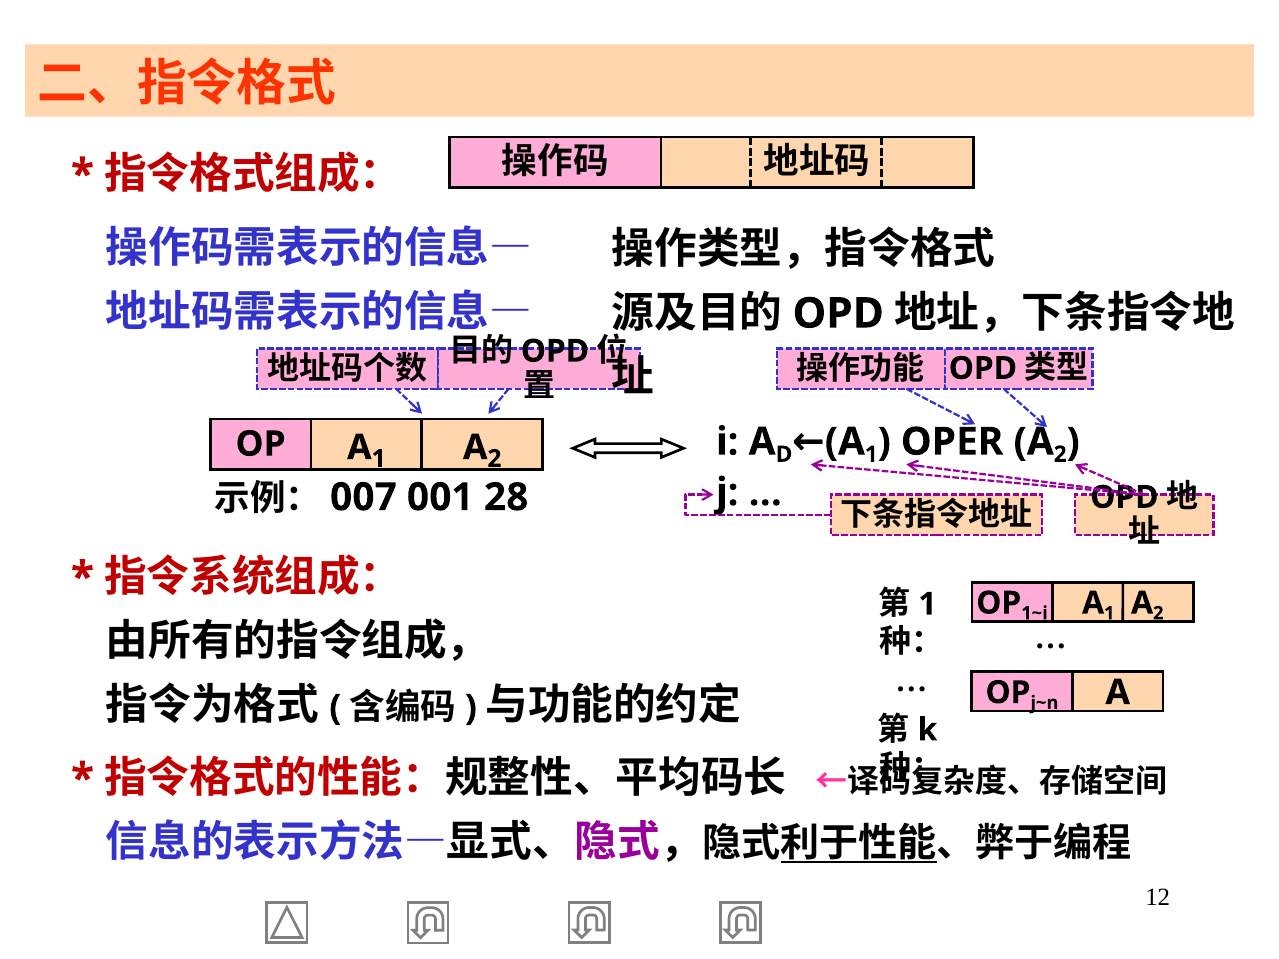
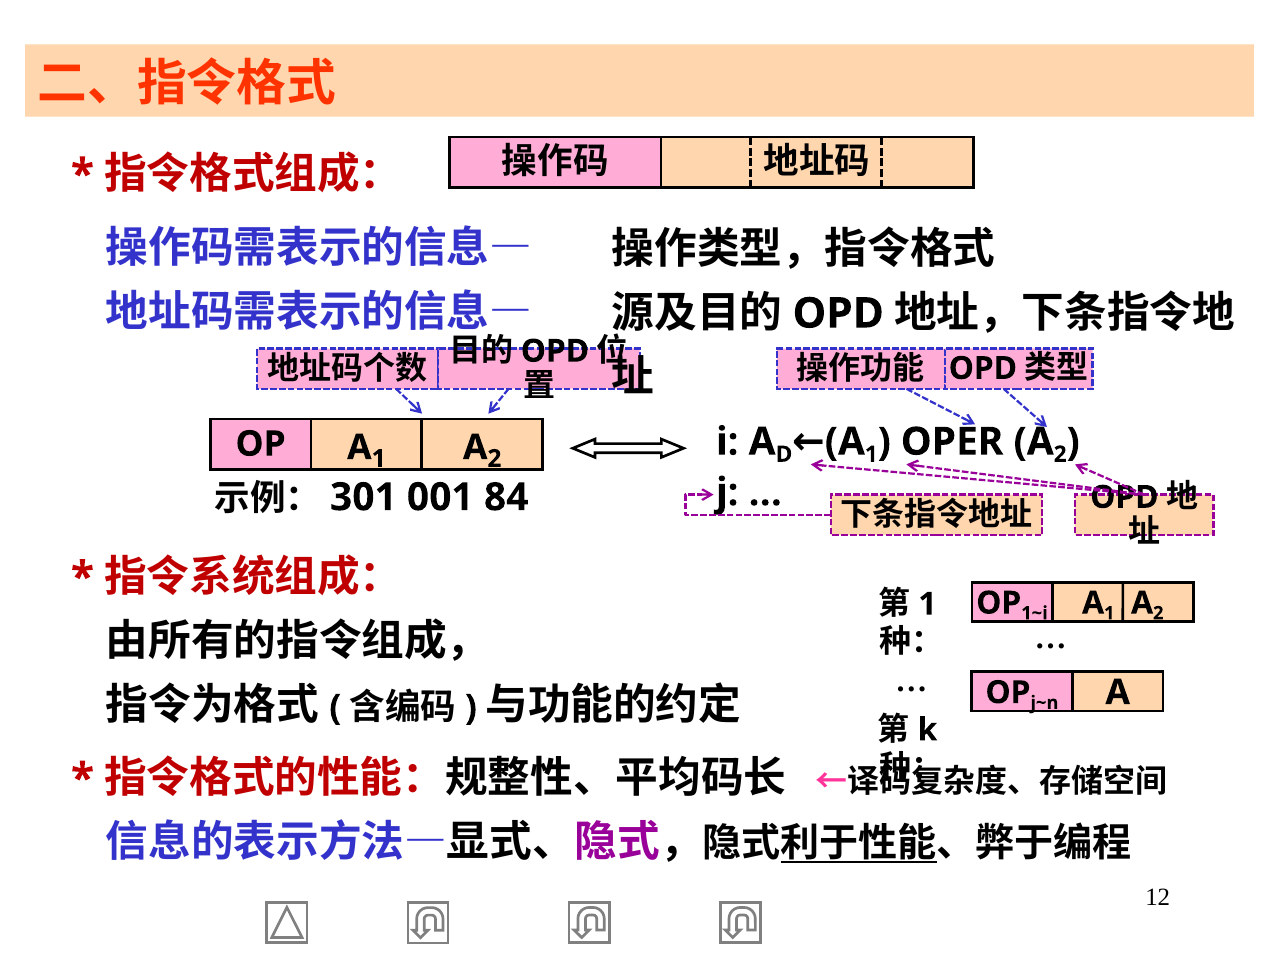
007: 007 -> 301
28: 28 -> 84
